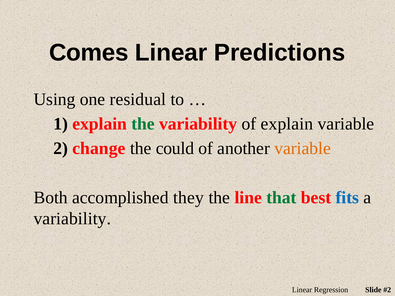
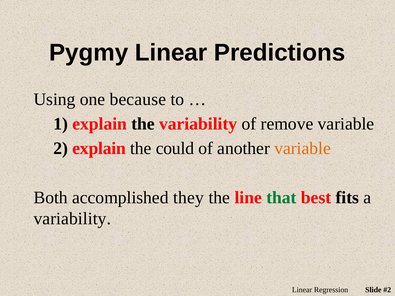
Comes: Comes -> Pygmy
residual: residual -> because
the at (143, 124) colour: green -> black
of explain: explain -> remove
2 change: change -> explain
fits colour: blue -> black
